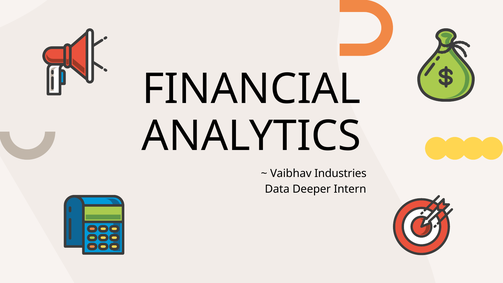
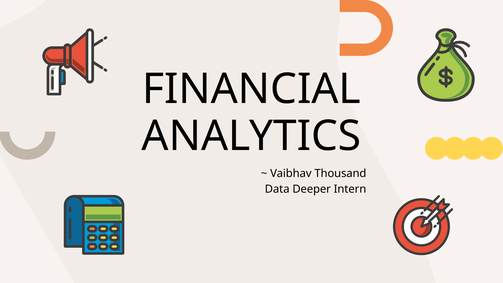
Industries: Industries -> Thousand
